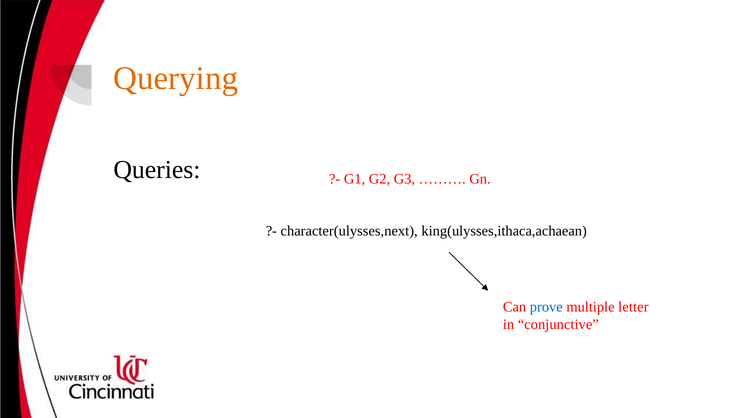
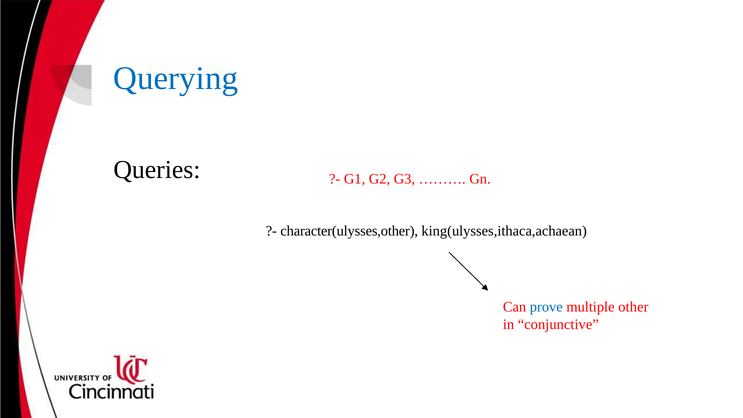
Querying colour: orange -> blue
character(ulysses,next: character(ulysses,next -> character(ulysses,other
letter: letter -> other
